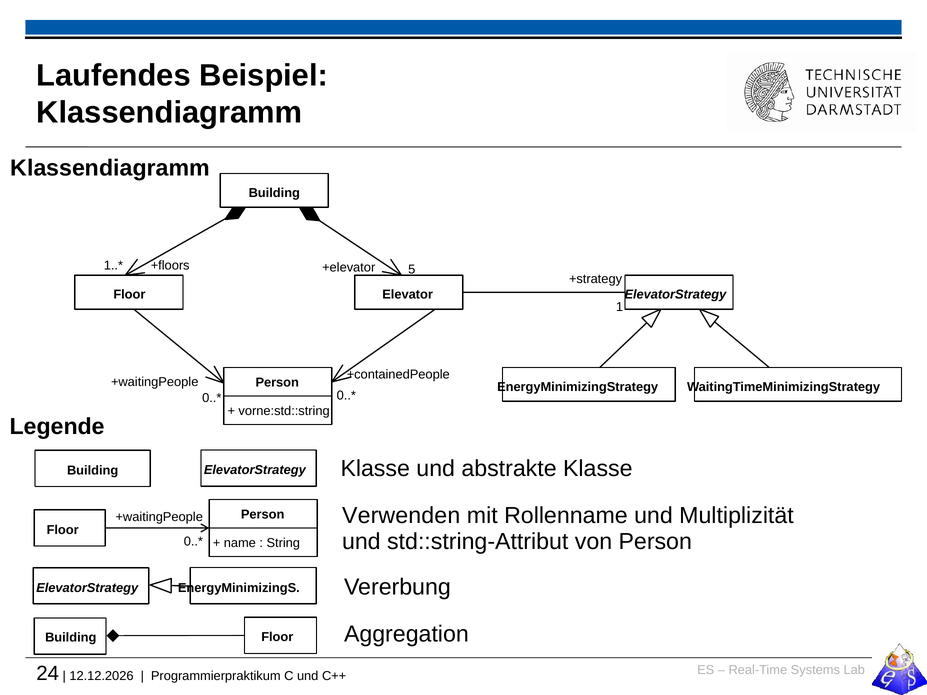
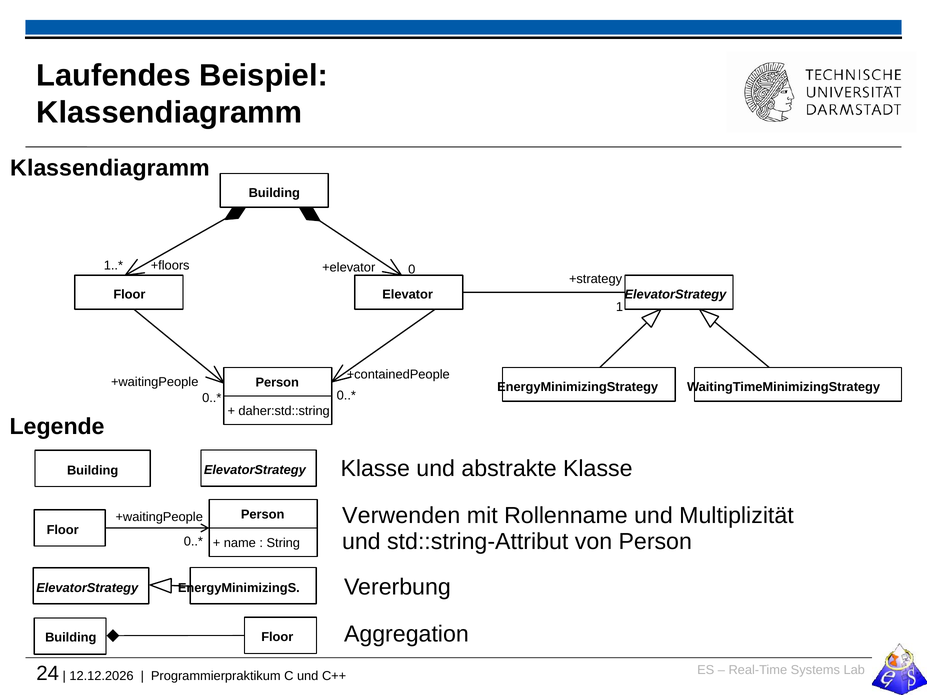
5: 5 -> 0
vorne:std::string: vorne:std::string -> daher:std::string
